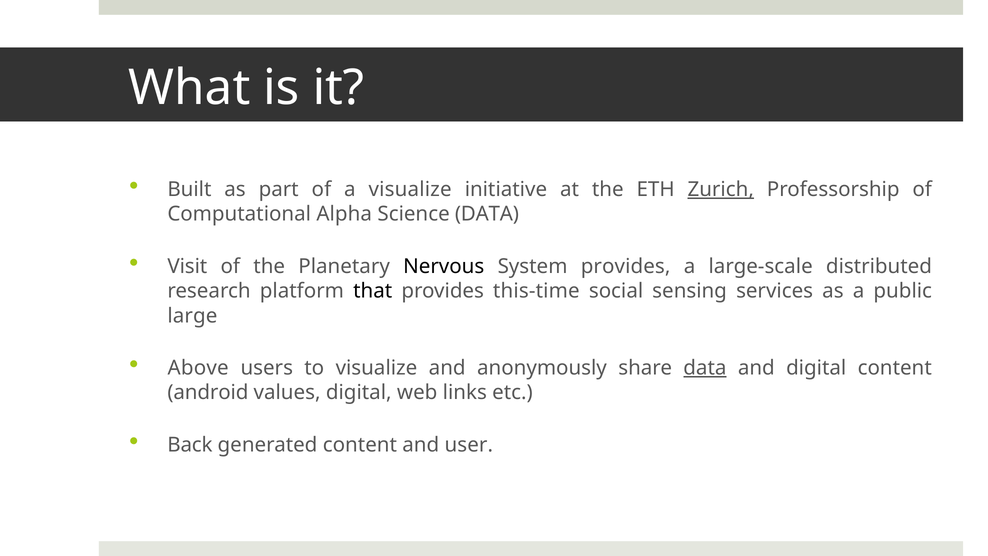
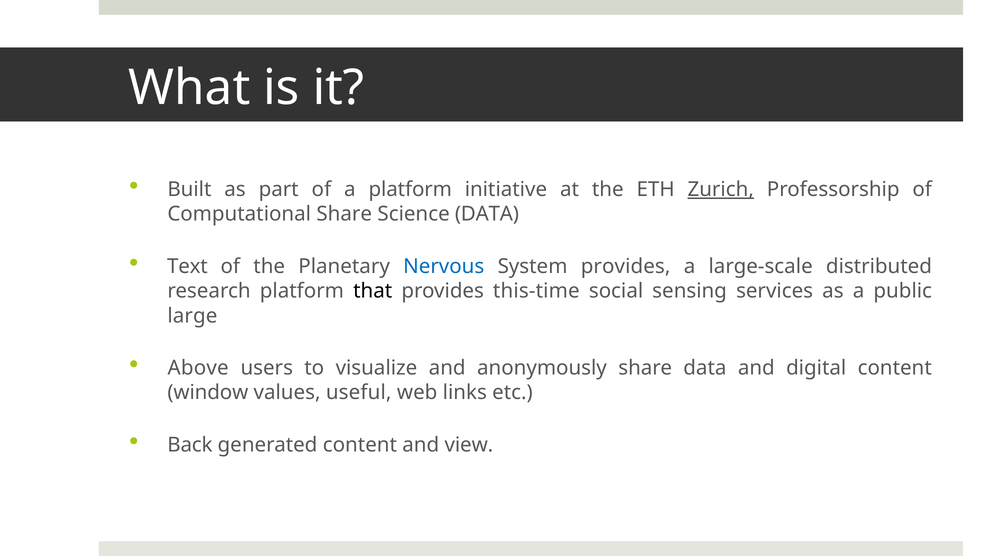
a visualize: visualize -> platform
Computational Alpha: Alpha -> Share
Visit: Visit -> Text
Nervous colour: black -> blue
data at (705, 368) underline: present -> none
android: android -> window
values digital: digital -> useful
user: user -> view
